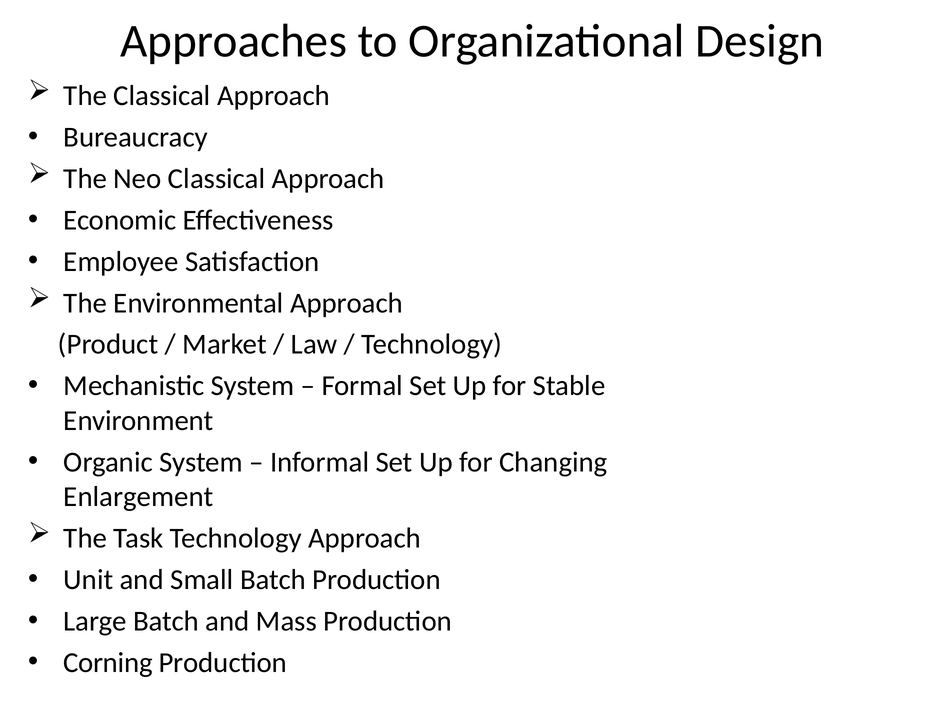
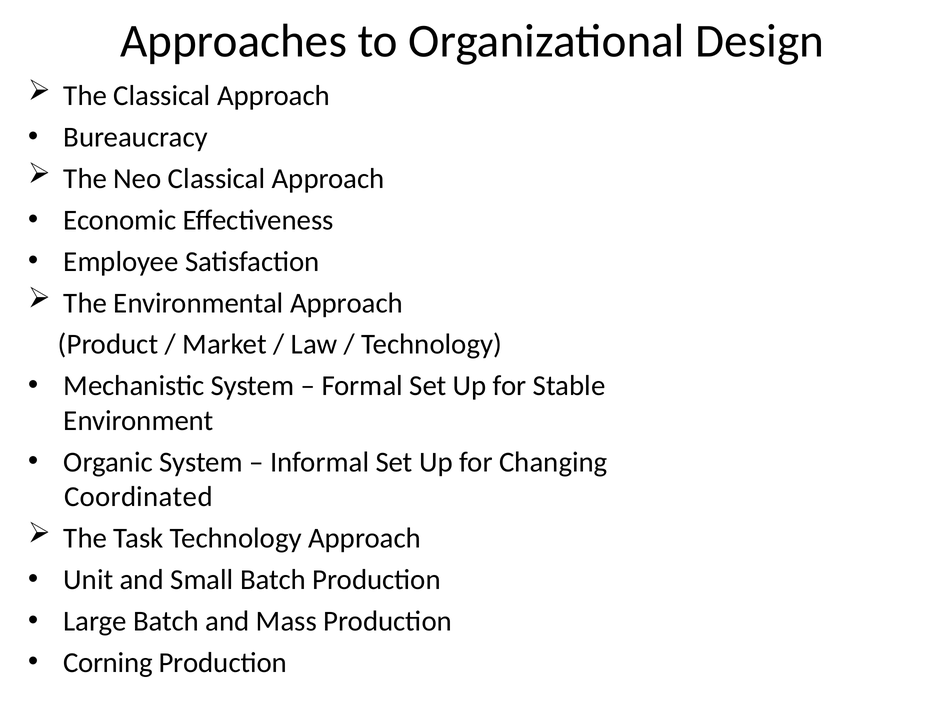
Enlargement: Enlargement -> Coordinated
